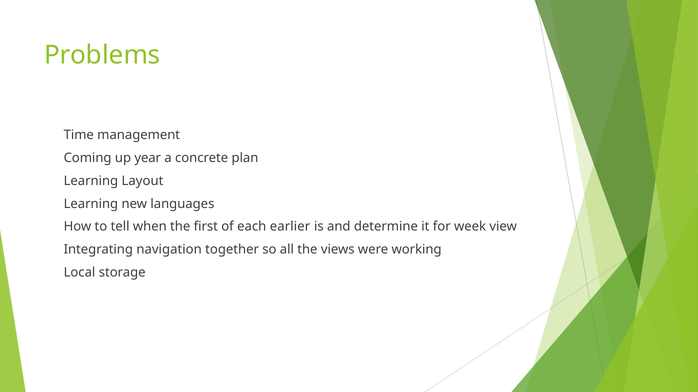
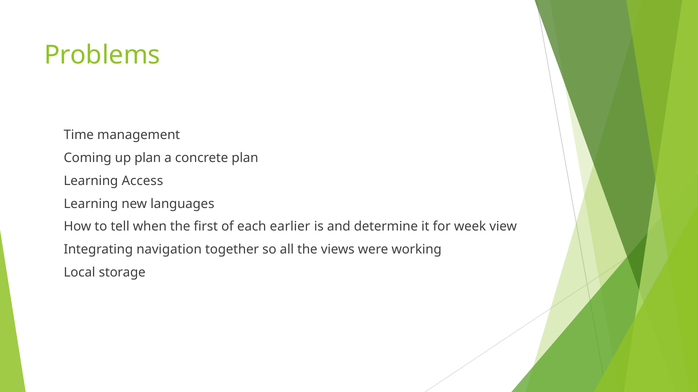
up year: year -> plan
Layout: Layout -> Access
